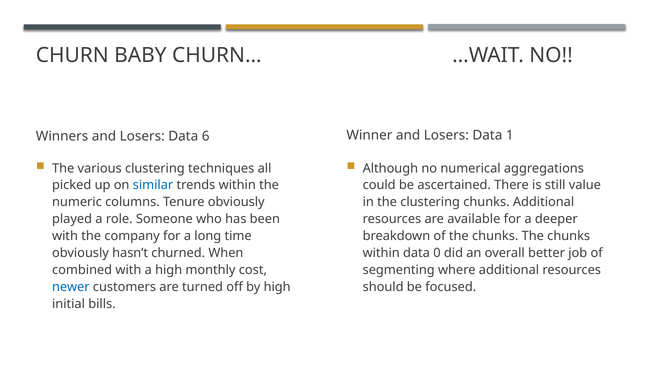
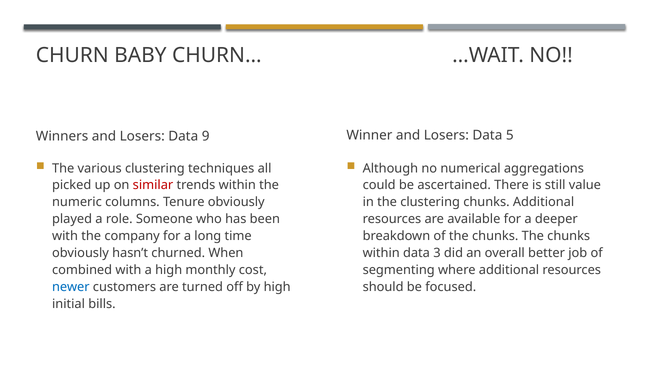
1: 1 -> 5
6: 6 -> 9
similar colour: blue -> red
0: 0 -> 3
